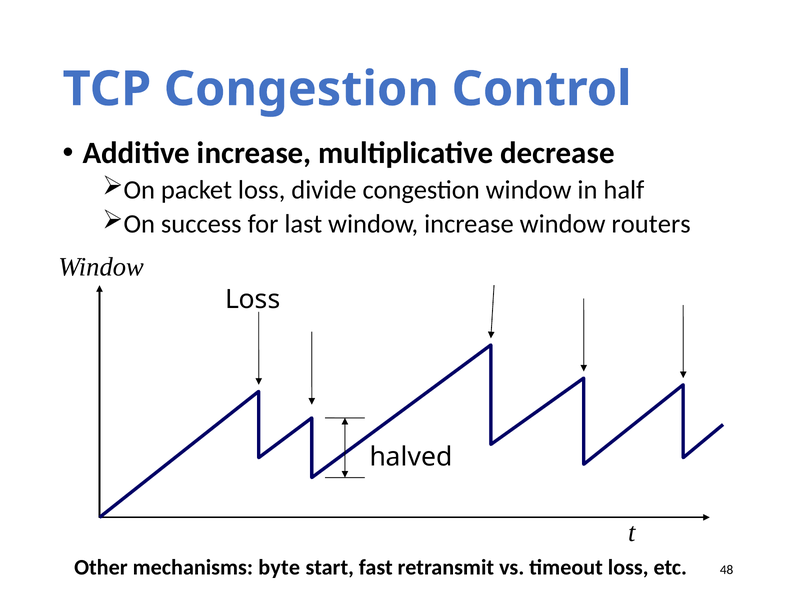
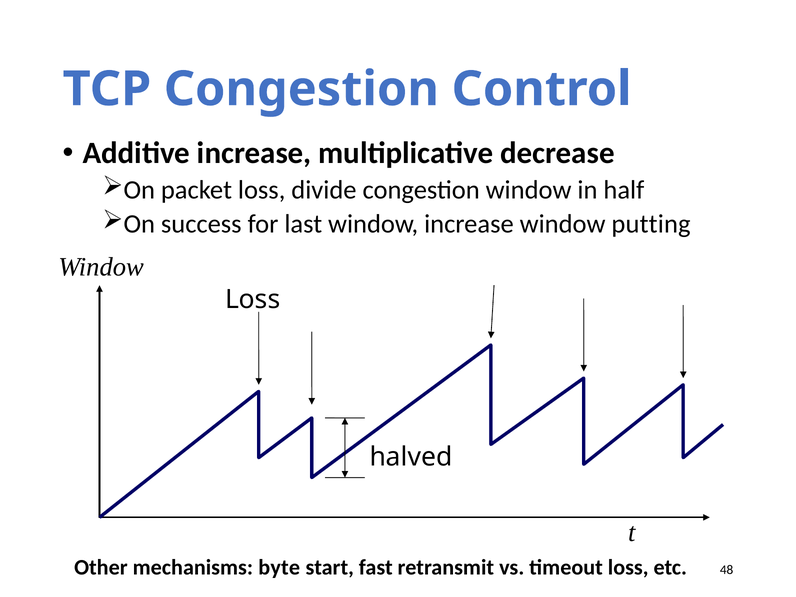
routers: routers -> putting
